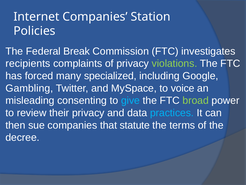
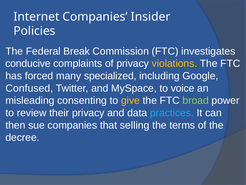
Station: Station -> Insider
recipients: recipients -> conducive
violations colour: light green -> yellow
Gambling: Gambling -> Confused
give colour: light blue -> yellow
statute: statute -> selling
